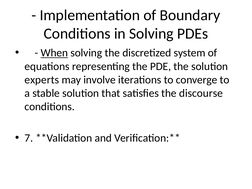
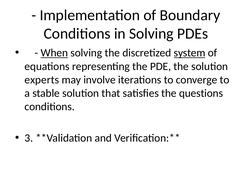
system underline: none -> present
discourse: discourse -> questions
7: 7 -> 3
